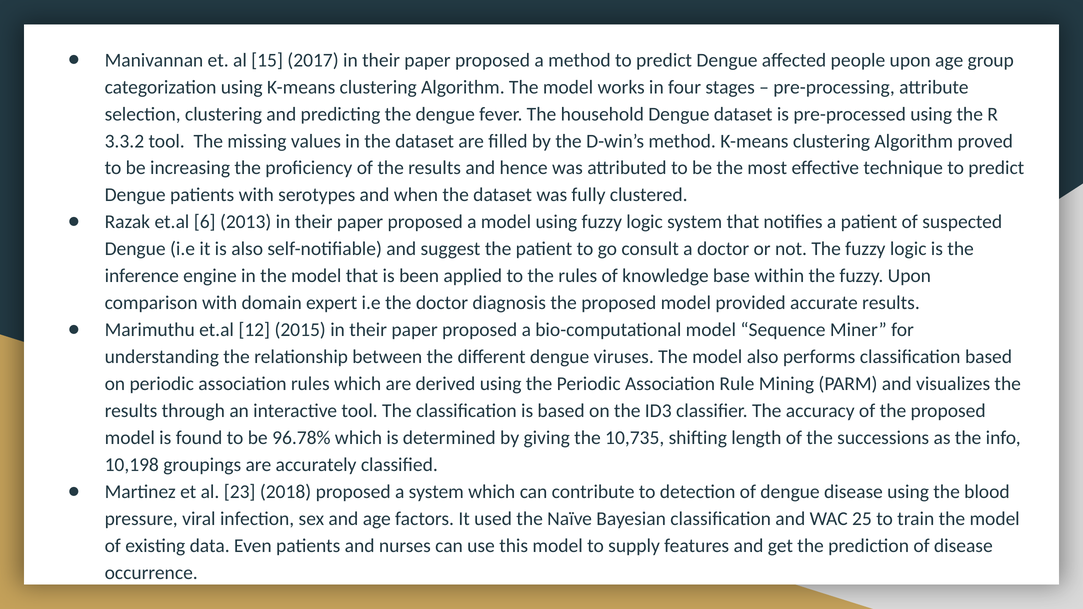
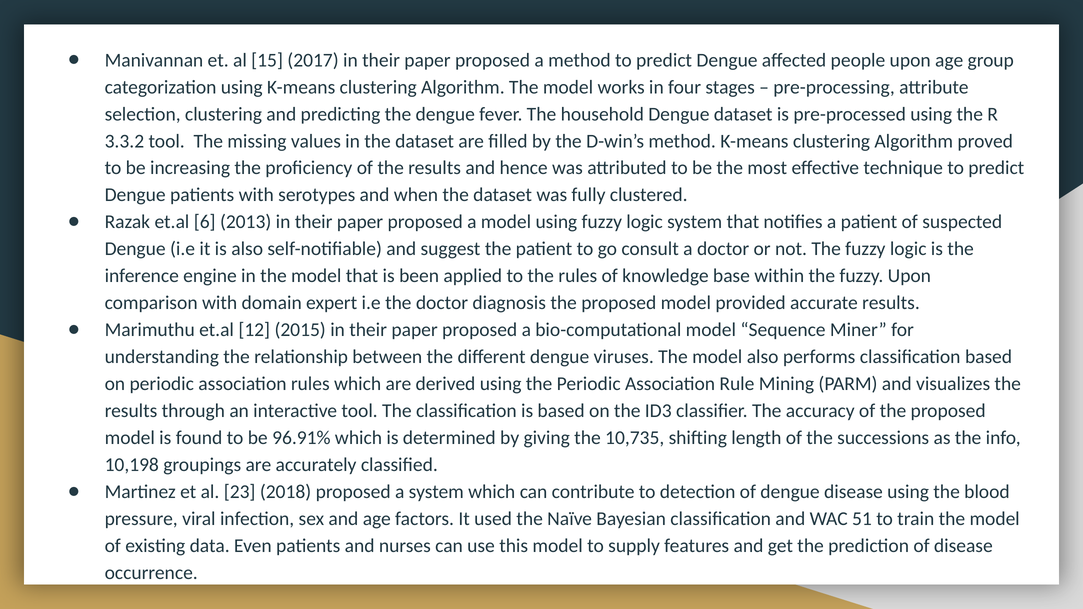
96.78%: 96.78% -> 96.91%
25: 25 -> 51
